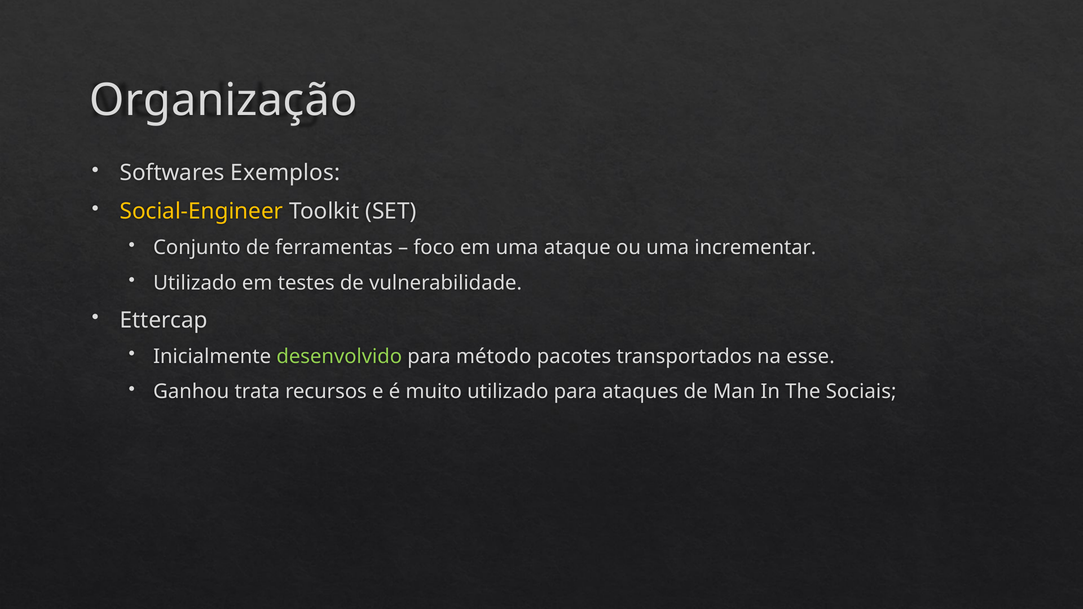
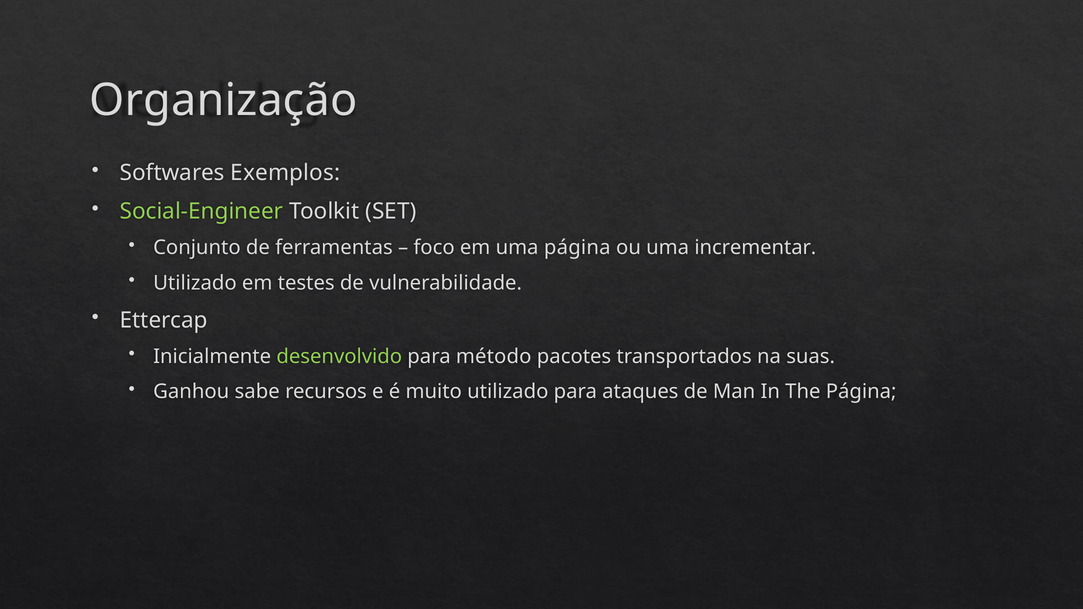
Social-Engineer colour: yellow -> light green
uma ataque: ataque -> página
esse: esse -> suas
trata: trata -> sabe
The Sociais: Sociais -> Página
